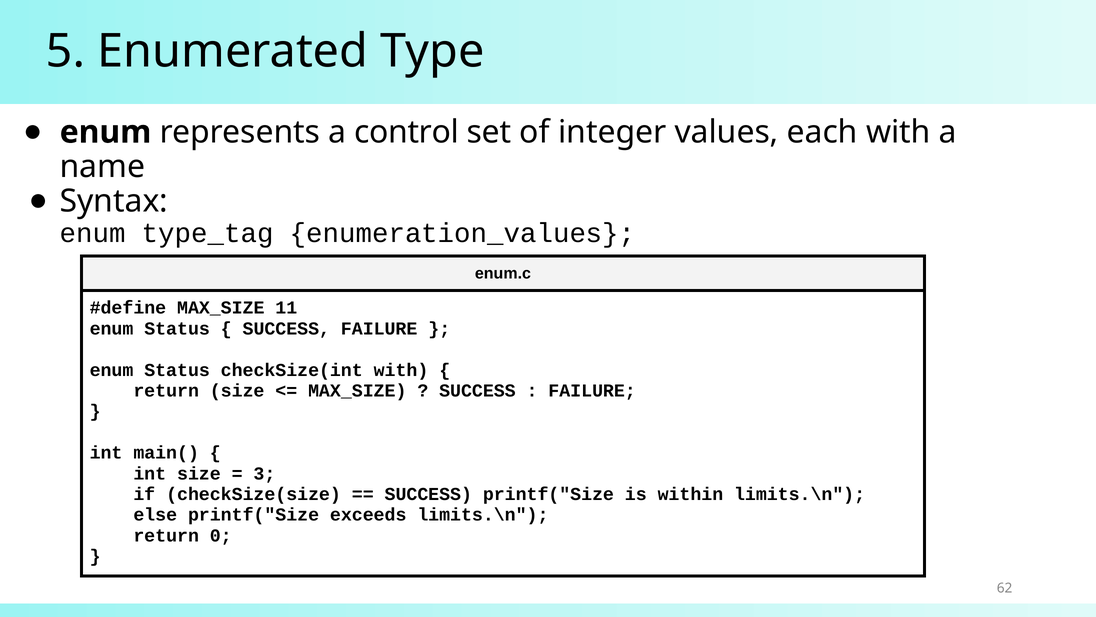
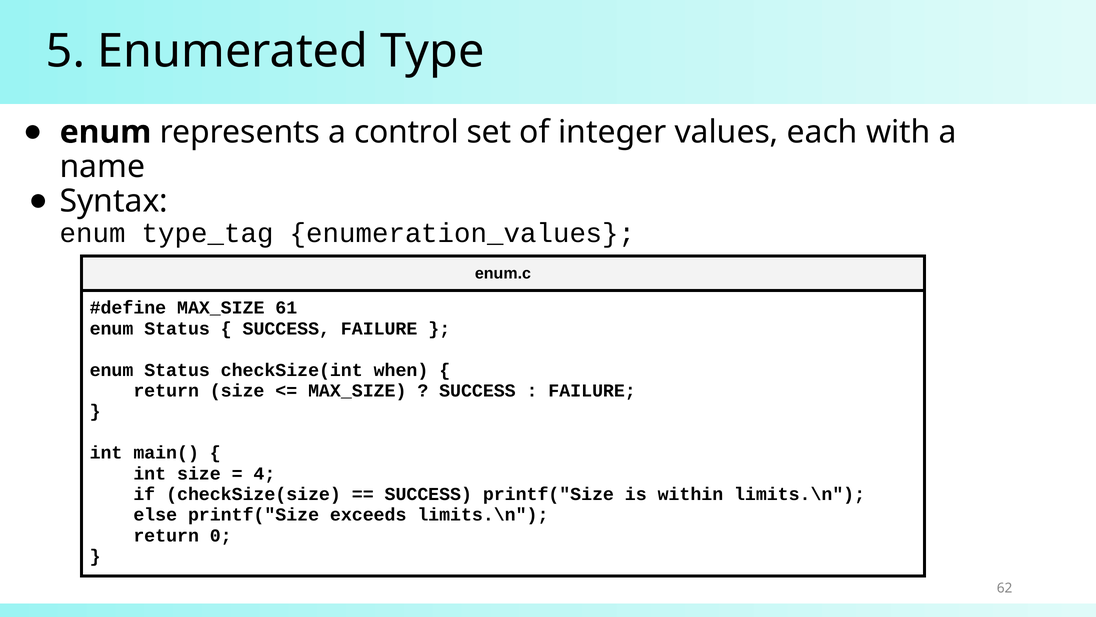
11: 11 -> 61
checkSize(int with: with -> when
3: 3 -> 4
